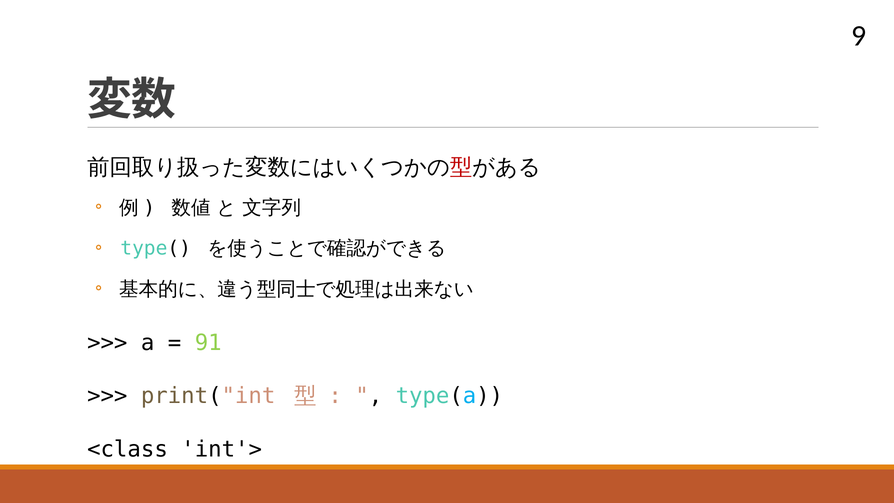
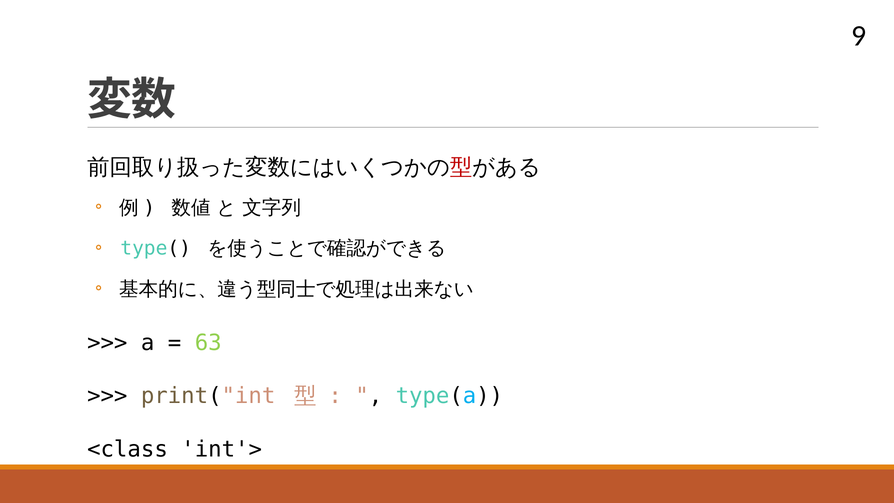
91: 91 -> 63
